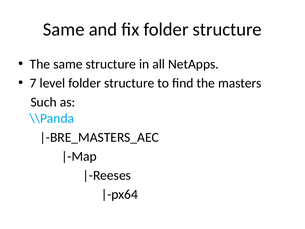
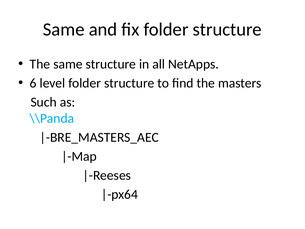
7: 7 -> 6
